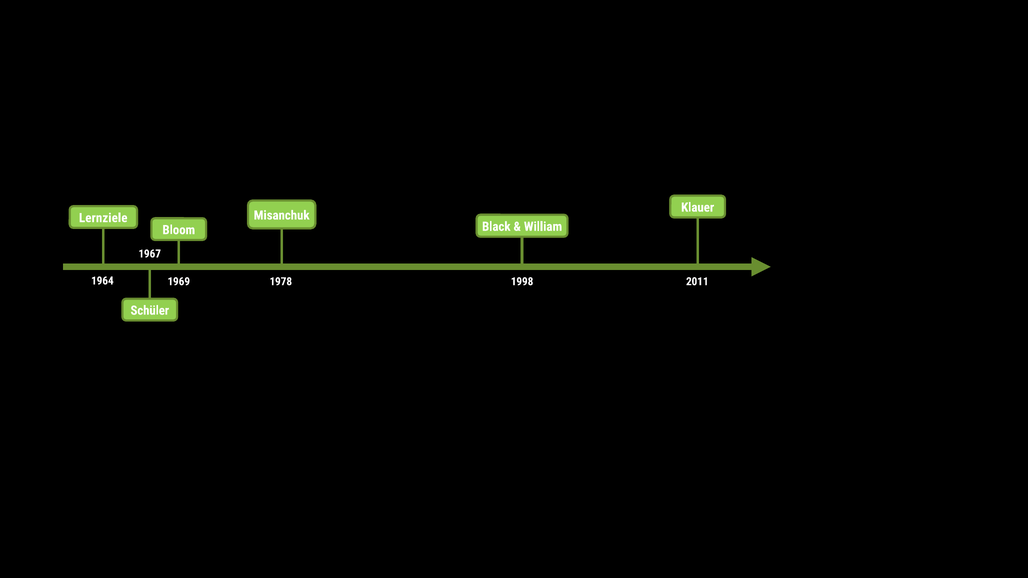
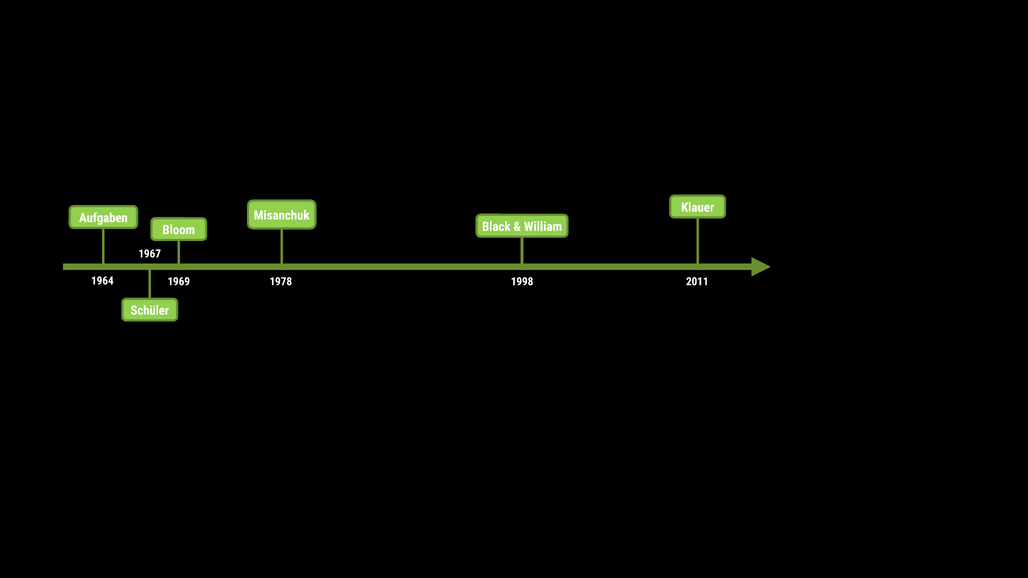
Lernziele: Lernziele -> Aufgaben
